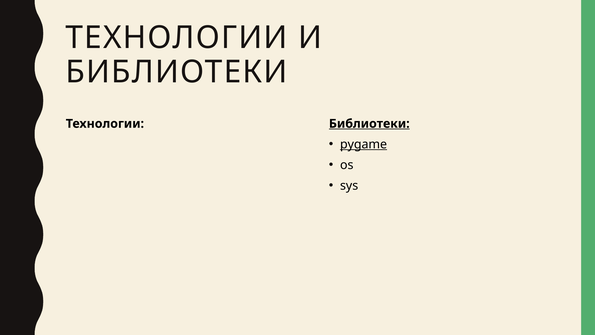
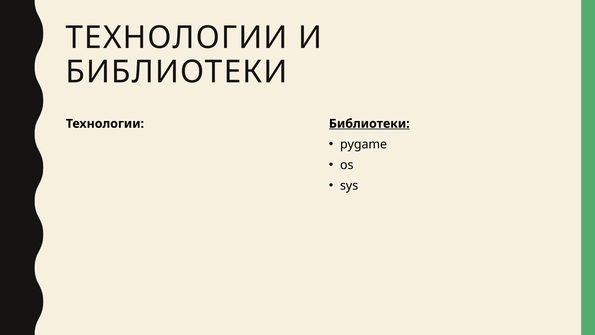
pygame underline: present -> none
